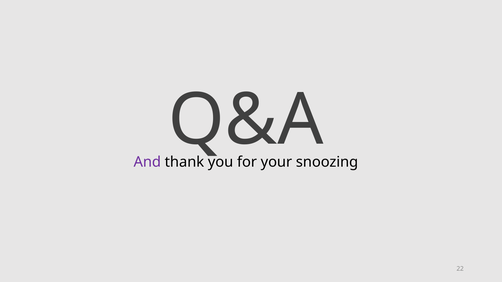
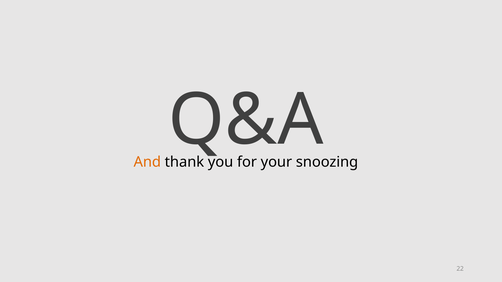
And colour: purple -> orange
